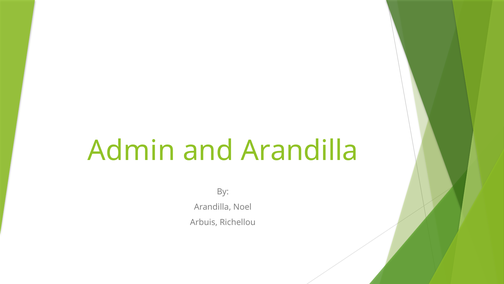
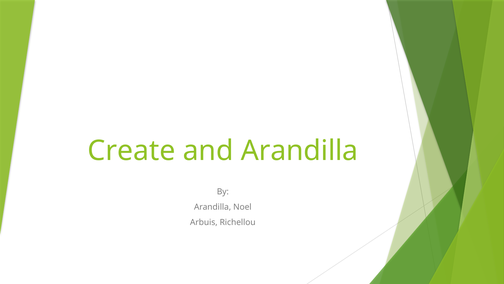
Admin: Admin -> Create
